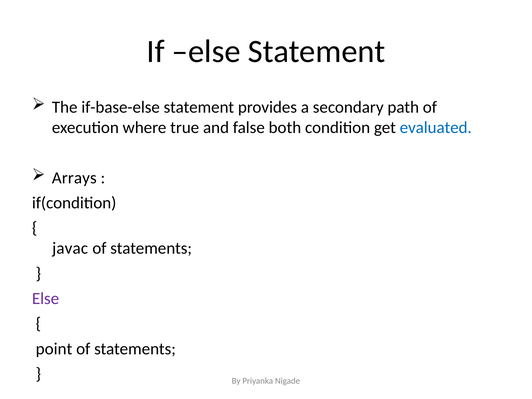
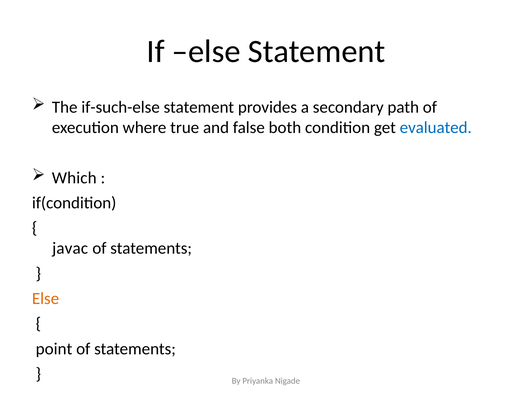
if-base-else: if-base-else -> if-such-else
Arrays: Arrays -> Which
Else at (46, 299) colour: purple -> orange
